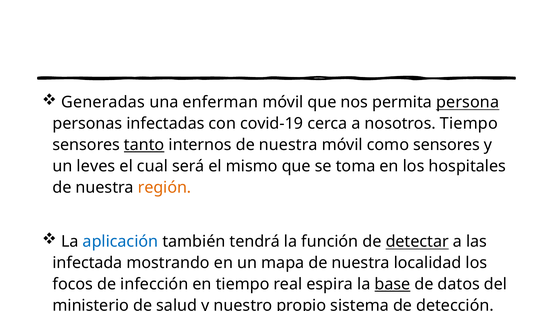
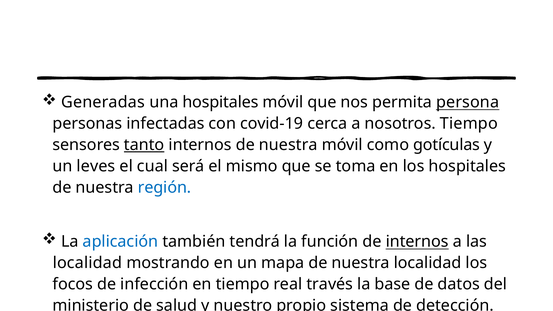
una enferman: enferman -> hospitales
como sensores: sensores -> gotículas
región colour: orange -> blue
de detectar: detectar -> internos
infectada at (87, 263): infectada -> localidad
espira: espira -> través
base underline: present -> none
